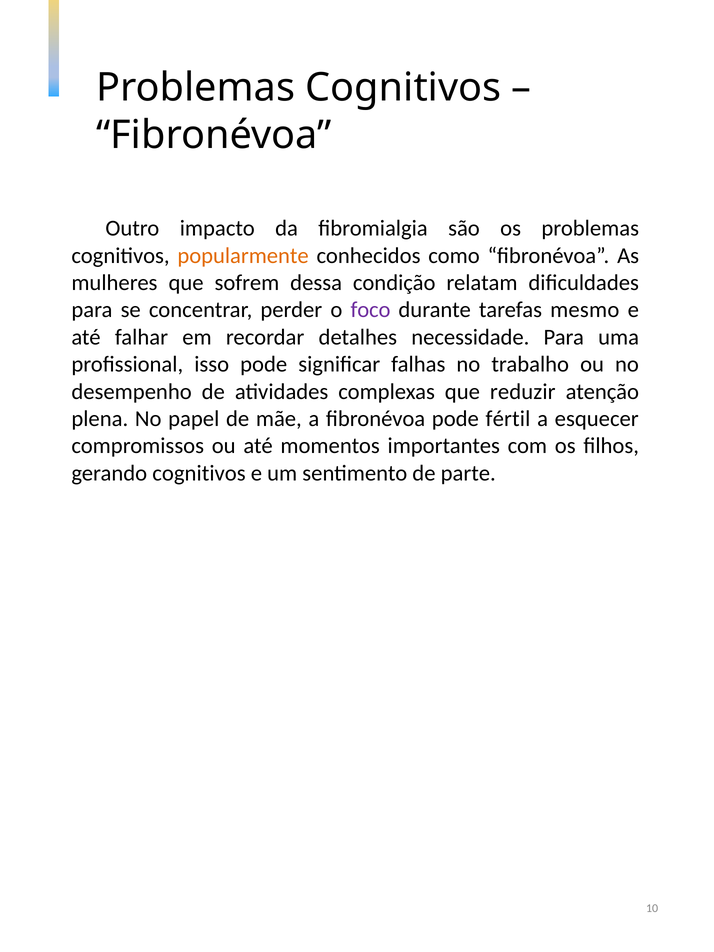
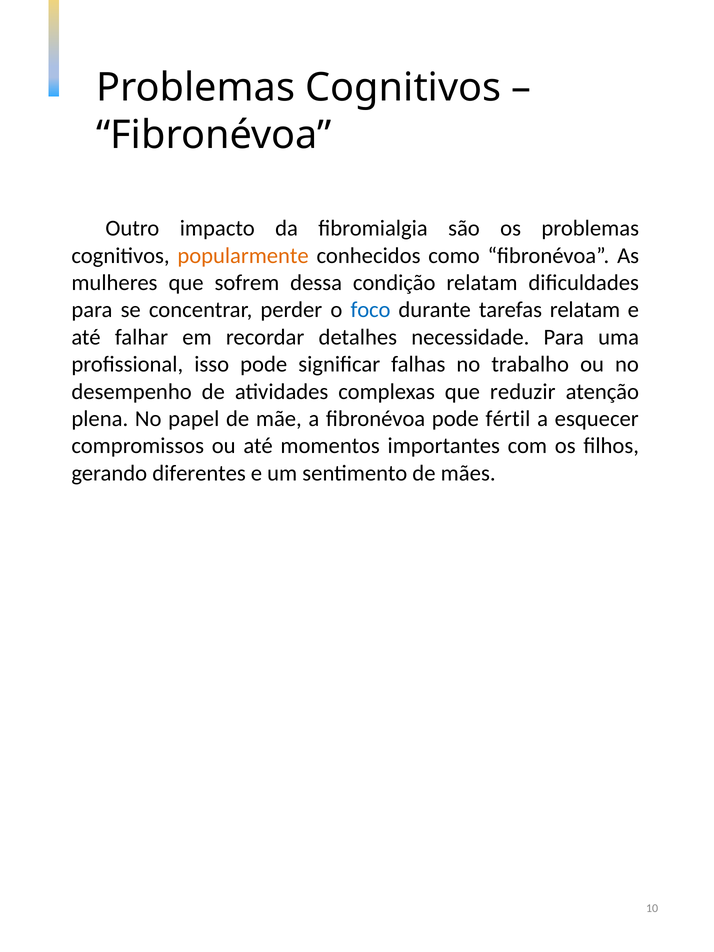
foco colour: purple -> blue
tarefas mesmo: mesmo -> relatam
gerando cognitivos: cognitivos -> diferentes
parte: parte -> mães
